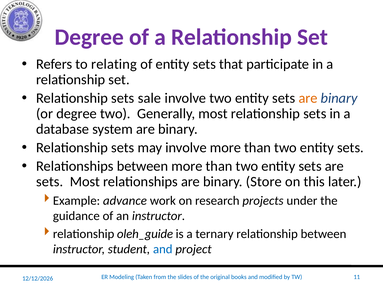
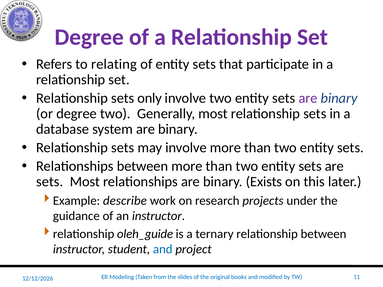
sale: sale -> only
are at (308, 98) colour: orange -> purple
Store: Store -> Exists
advance: advance -> describe
